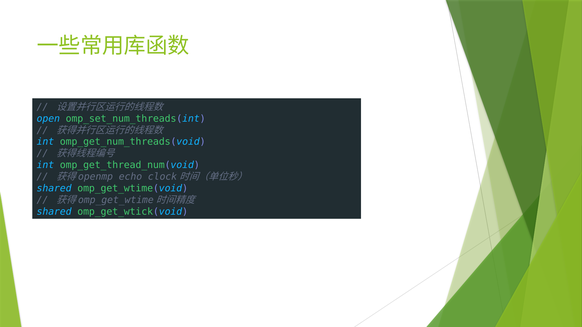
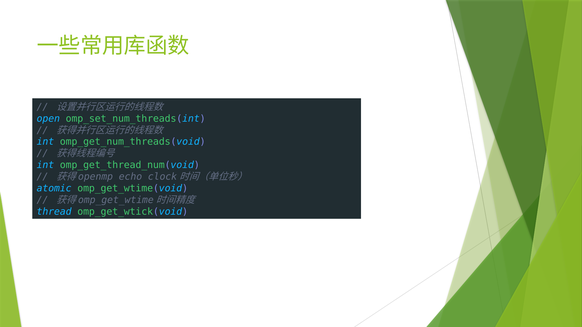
shared at (54, 188): shared -> atomic
shared at (54, 212): shared -> thread
